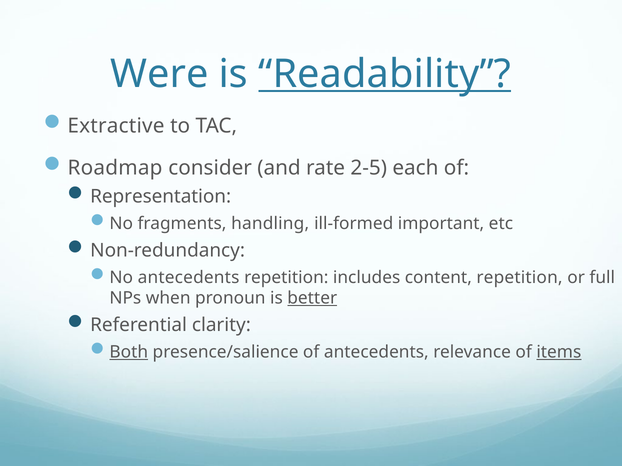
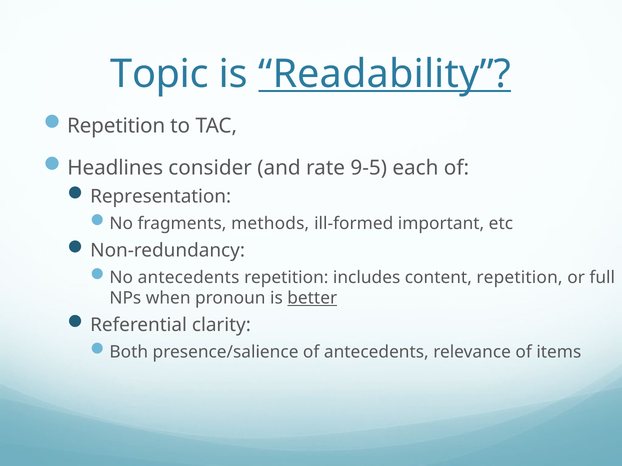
Were: Were -> Topic
Extractive at (116, 126): Extractive -> Repetition
Roadmap: Roadmap -> Headlines
2-5: 2-5 -> 9-5
handling: handling -> methods
Both underline: present -> none
items underline: present -> none
